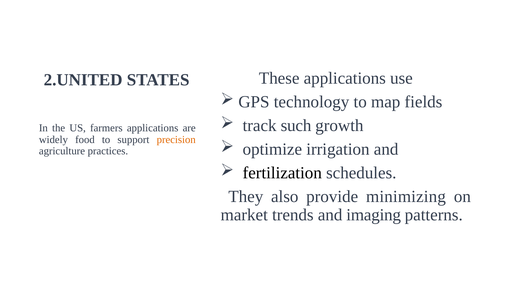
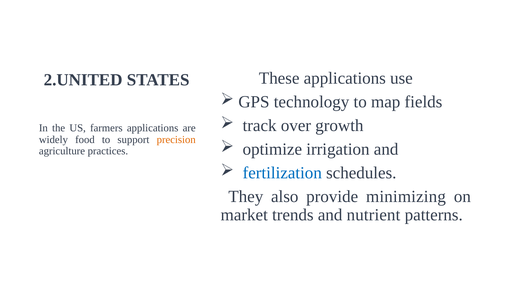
such: such -> over
fertilization colour: black -> blue
imaging: imaging -> nutrient
